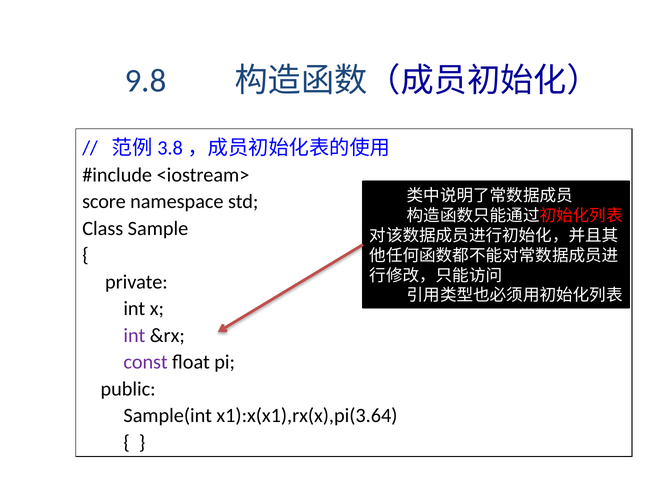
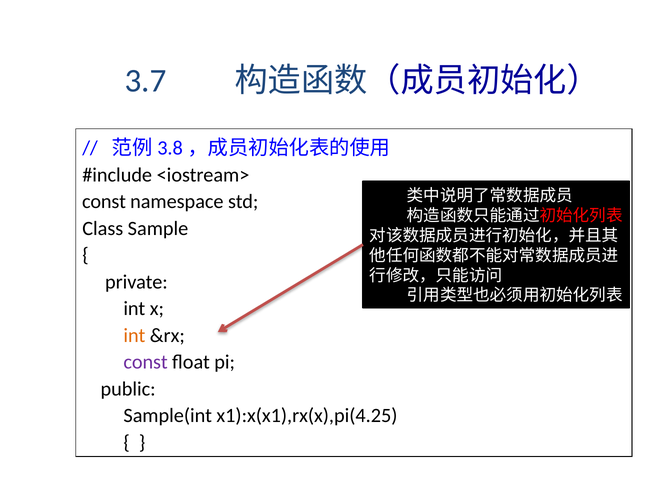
9.8: 9.8 -> 3.7
score at (104, 202): score -> const
int at (134, 335) colour: purple -> orange
x1):x(x1),rx(x),pi(3.64: x1):x(x1),rx(x),pi(3.64 -> x1):x(x1),rx(x),pi(4.25
